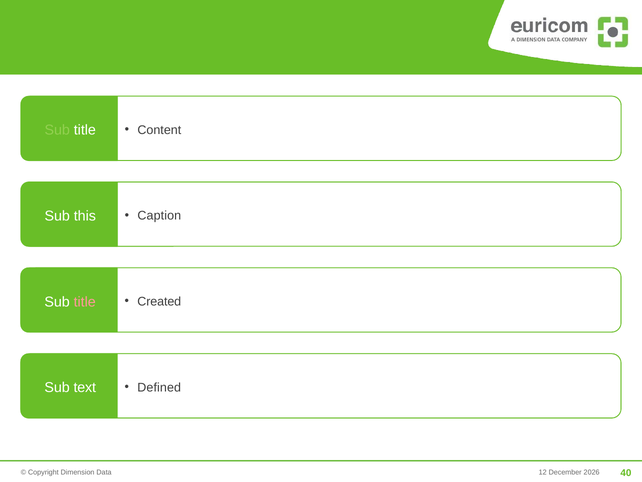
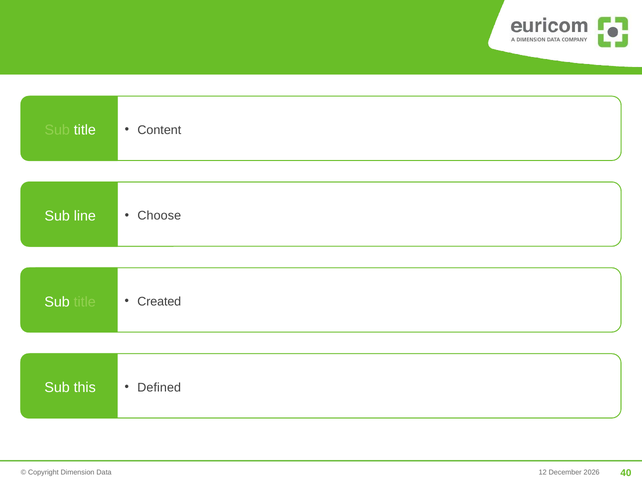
Caption: Caption -> Choose
this: this -> line
title at (85, 302) colour: pink -> light green
text: text -> this
